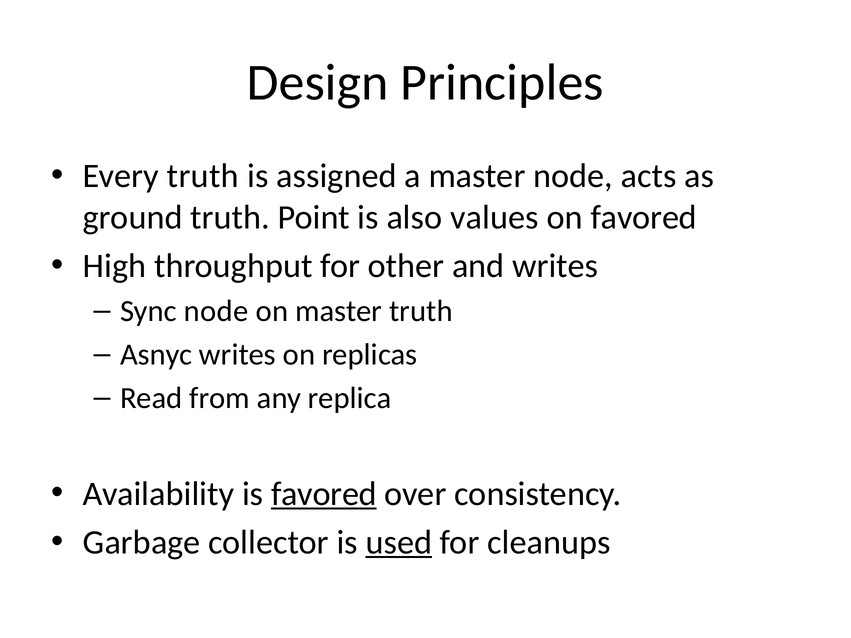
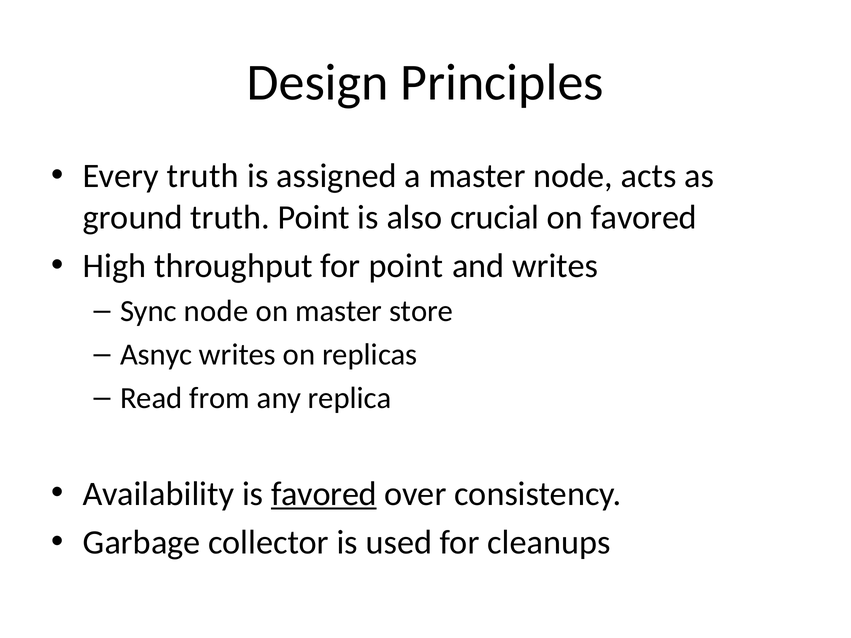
values: values -> crucial
for other: other -> point
master truth: truth -> store
used underline: present -> none
